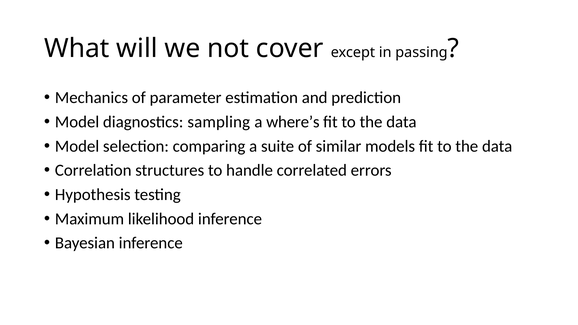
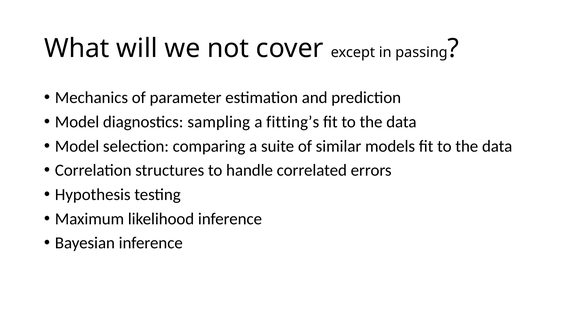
where’s: where’s -> fitting’s
